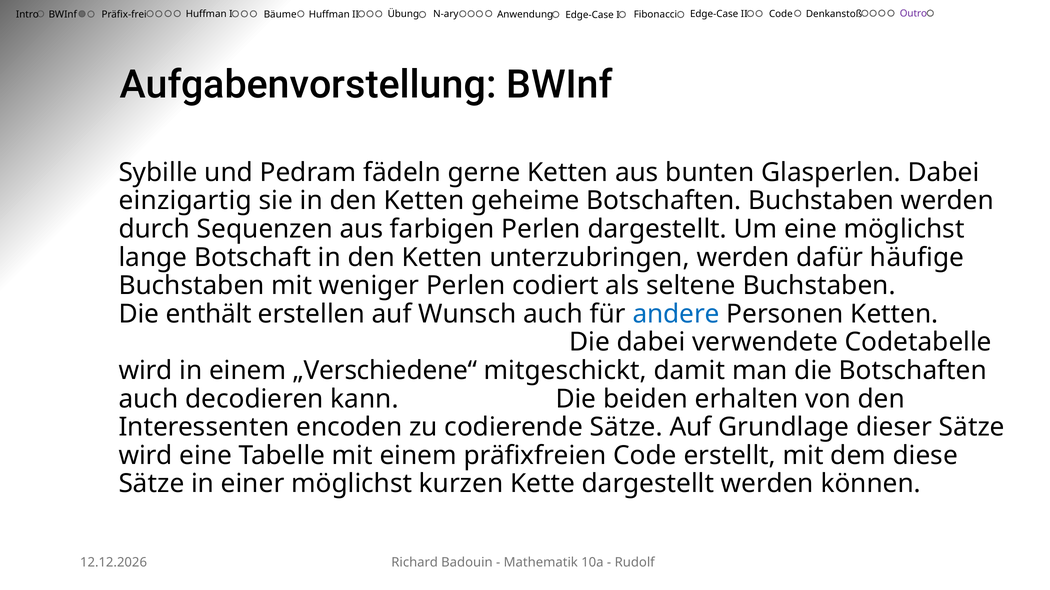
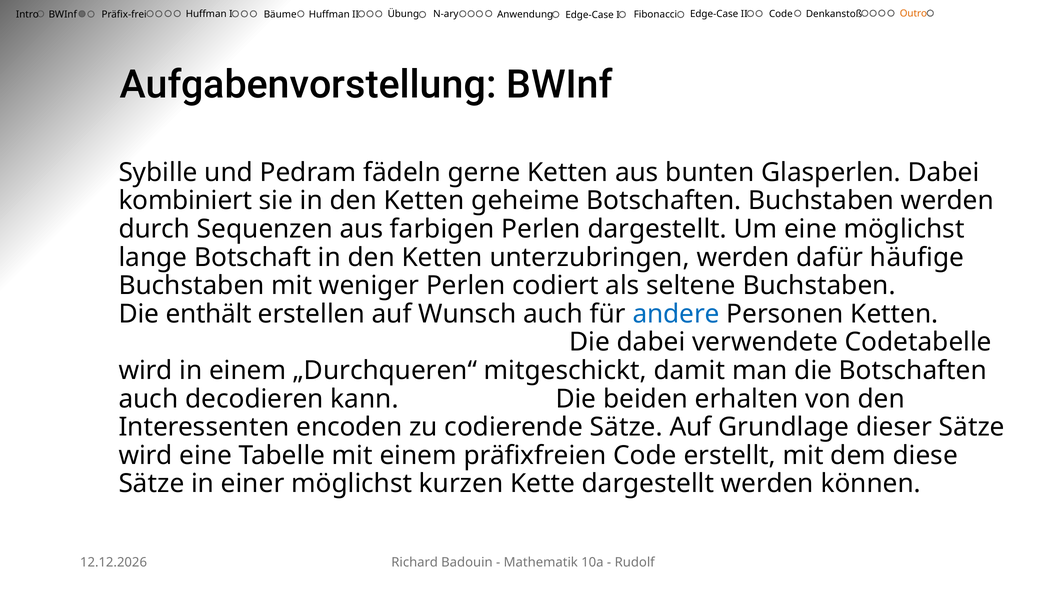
Outro colour: purple -> orange
einzigartig: einzigartig -> kombiniert
„Verschiedene“: „Verschiedene“ -> „Durchqueren“
